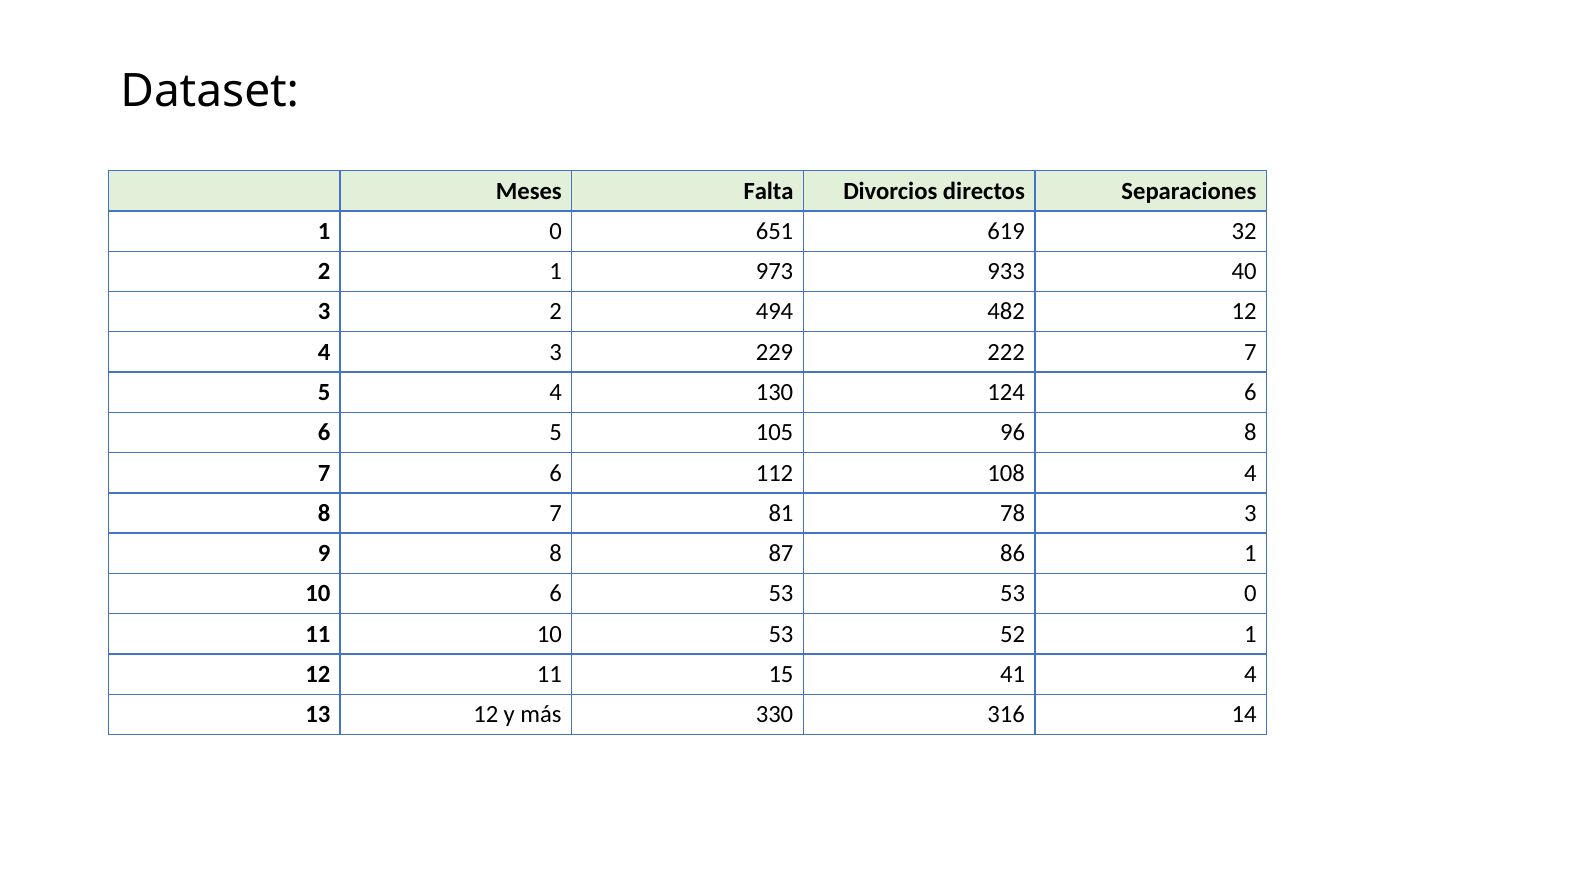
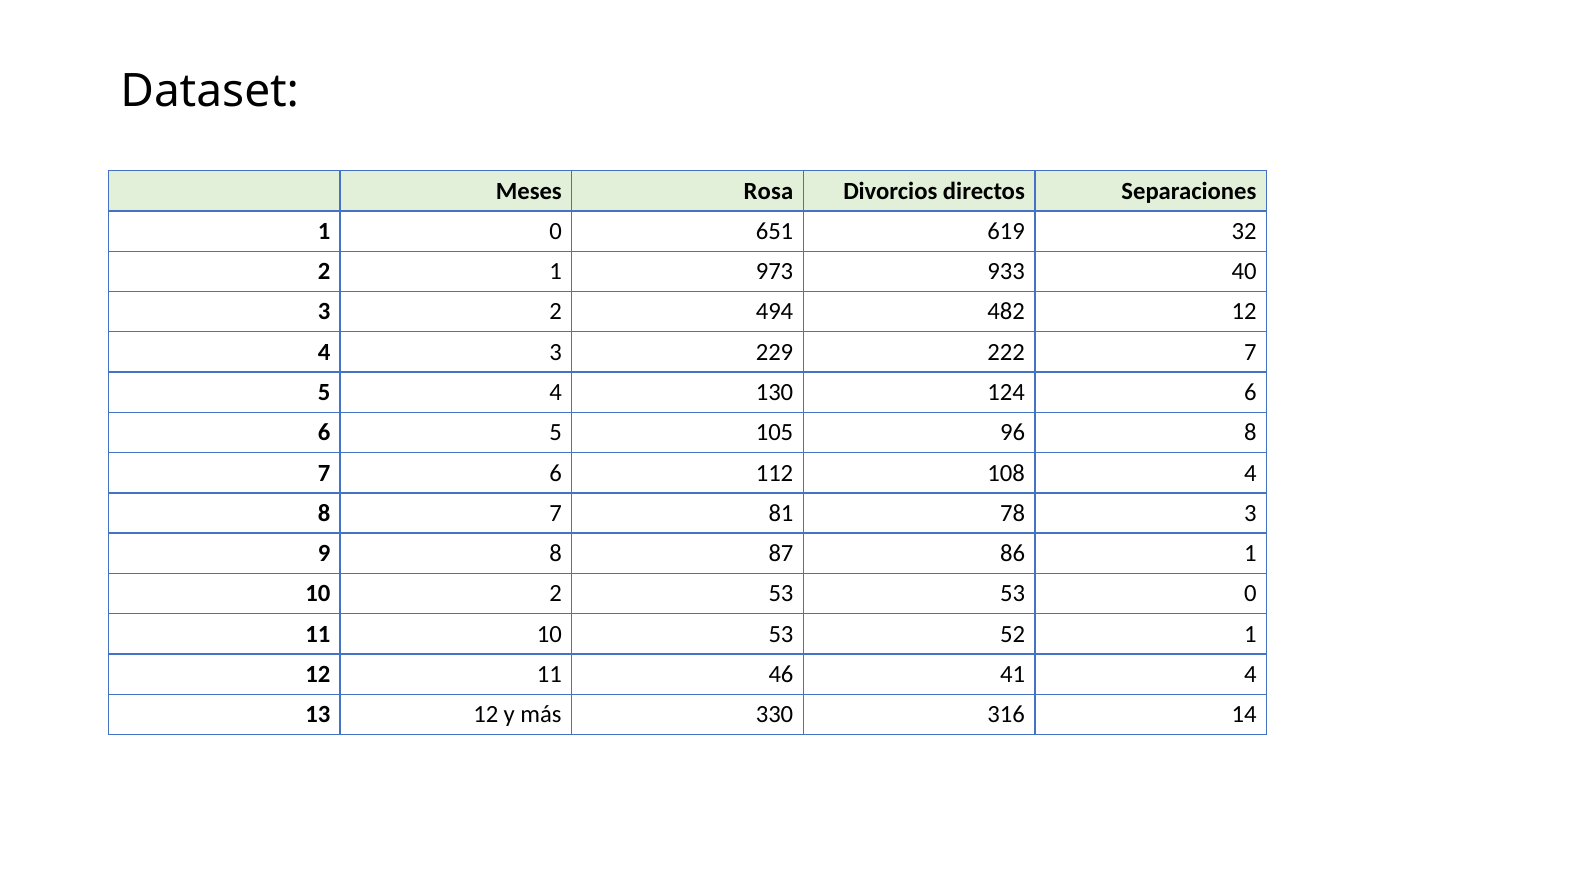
Falta: Falta -> Rosa
10 6: 6 -> 2
15: 15 -> 46
